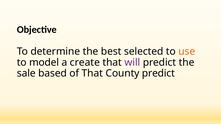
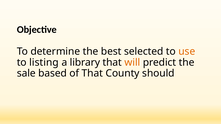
model: model -> listing
create: create -> library
will colour: purple -> orange
County predict: predict -> should
